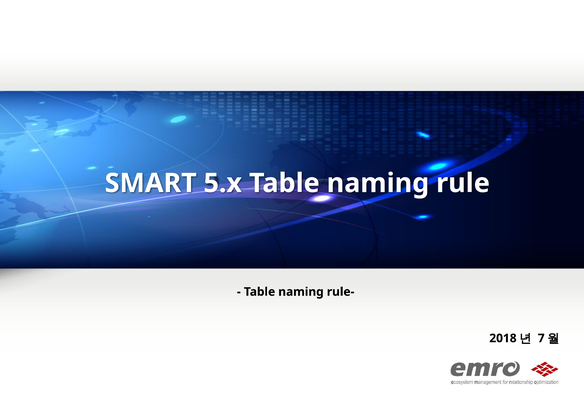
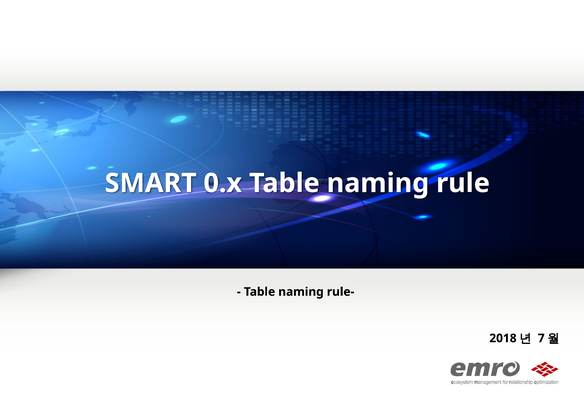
5.x: 5.x -> 0.x
